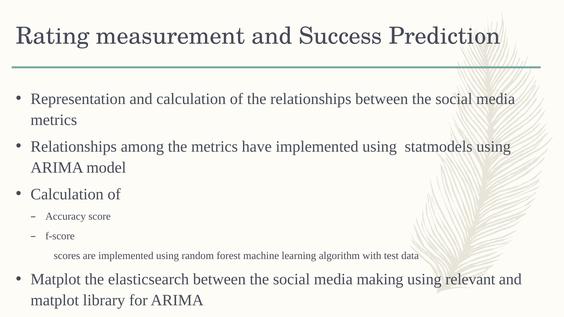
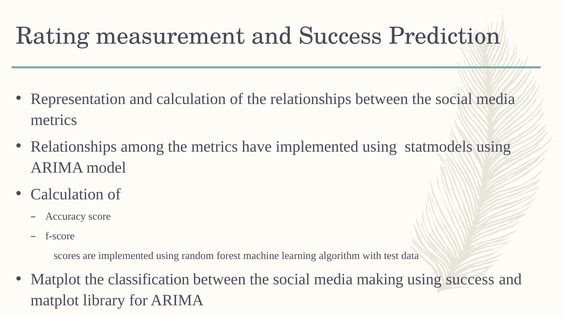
elasticsearch: elasticsearch -> classification
using relevant: relevant -> success
